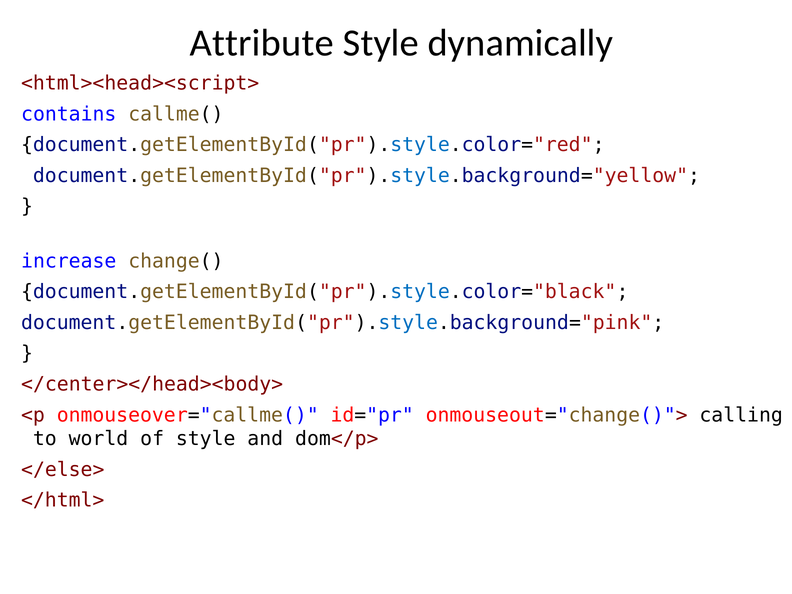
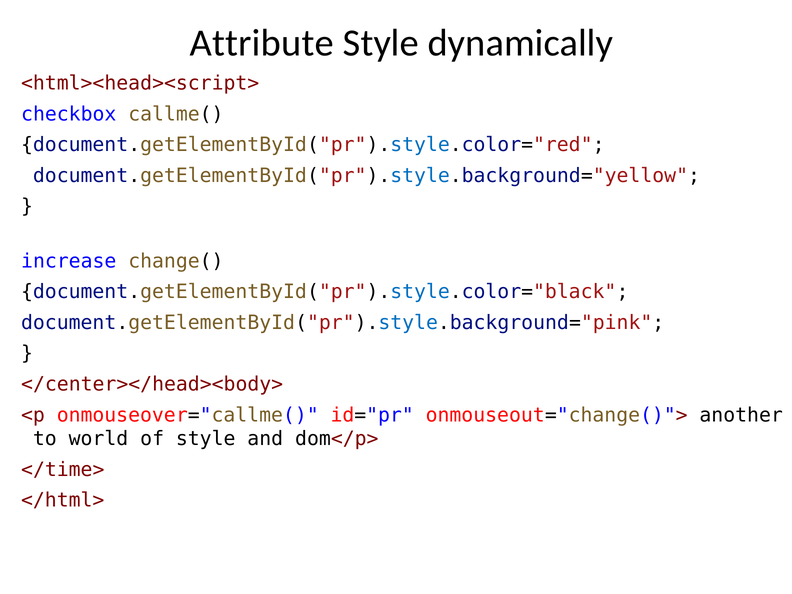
contains: contains -> checkbox
calling: calling -> another
</else>: </else> -> </time>
